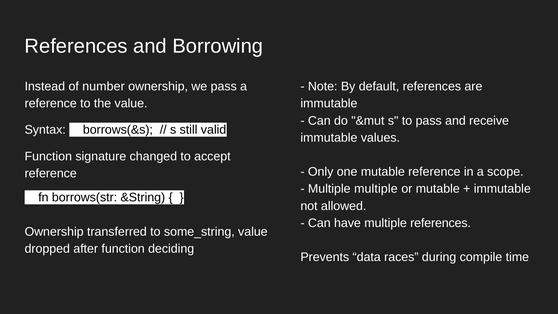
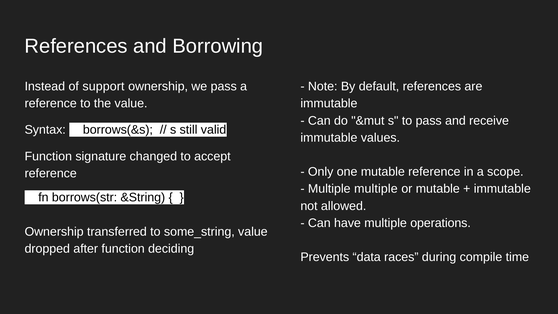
number: number -> support
multiple references: references -> operations
